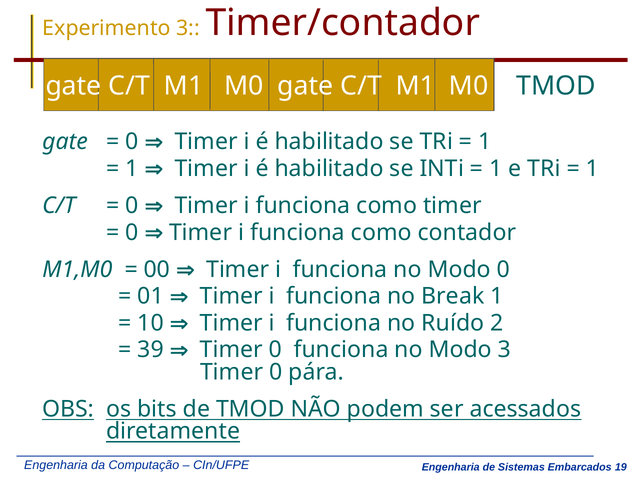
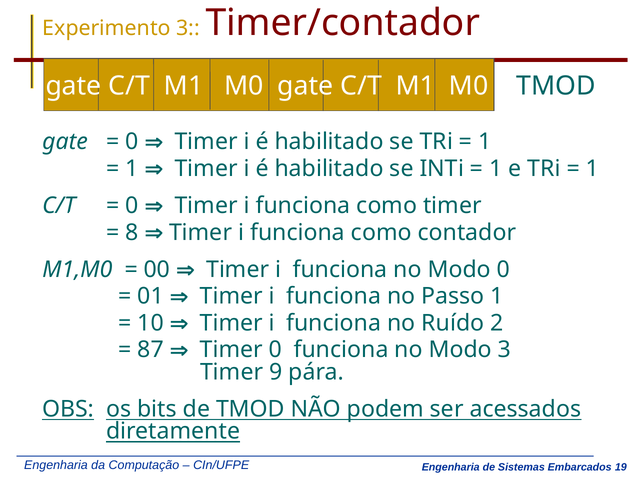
0 at (132, 232): 0 -> 8
Break: Break -> Passo
39: 39 -> 87
0 at (276, 372): 0 -> 9
